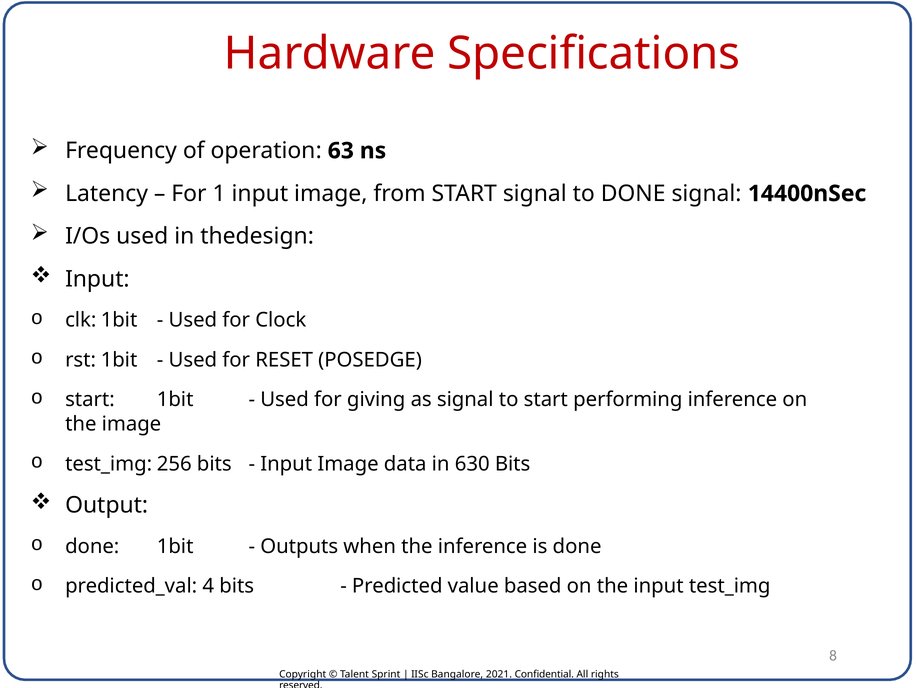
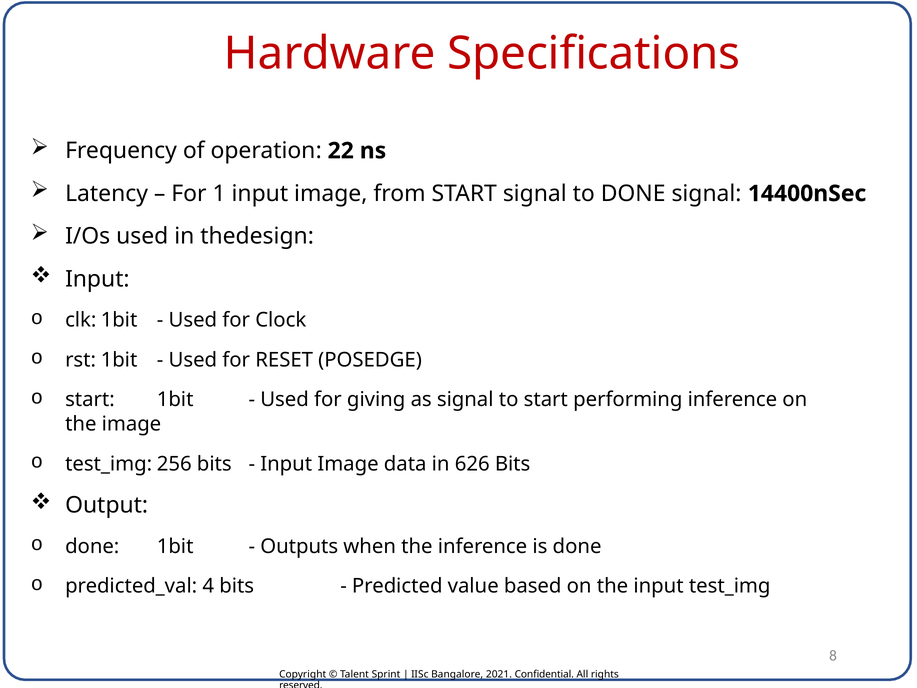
63: 63 -> 22
630: 630 -> 626
